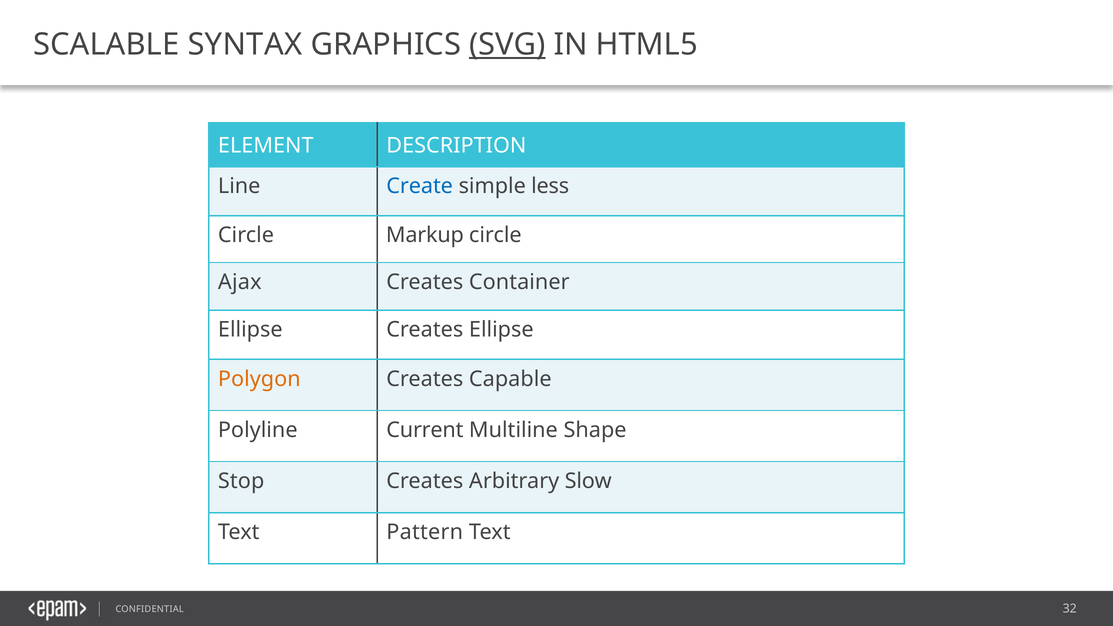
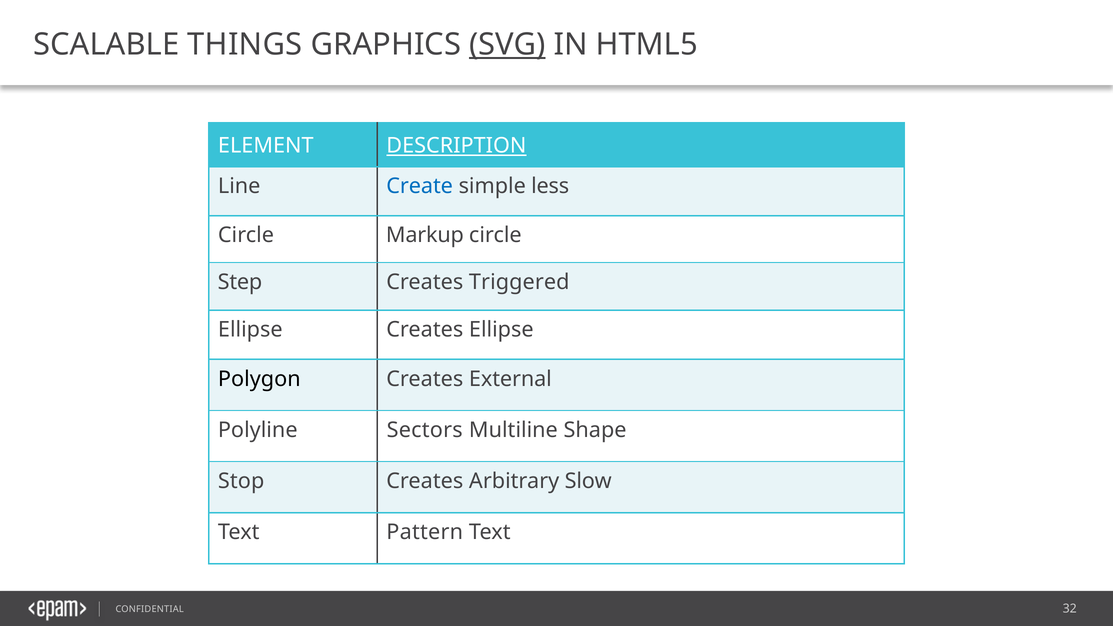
SYNTAX: SYNTAX -> THINGS
DESCRIPTION underline: none -> present
Ajax: Ajax -> Step
Container: Container -> Triggered
Polygon colour: orange -> black
Capable: Capable -> External
Current: Current -> Sectors
